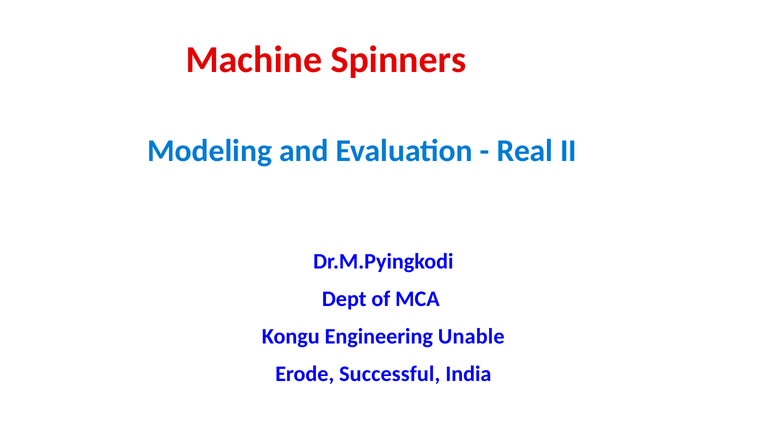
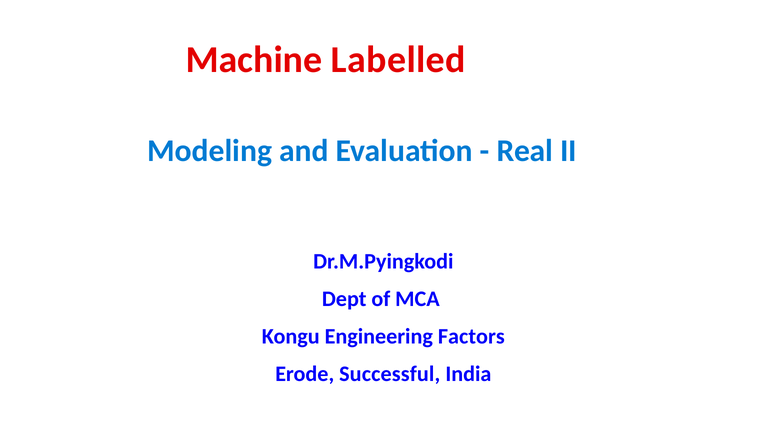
Spinners: Spinners -> Labelled
Unable: Unable -> Factors
